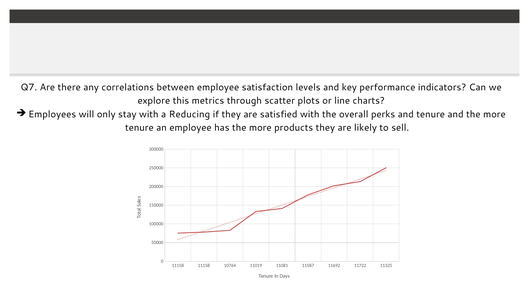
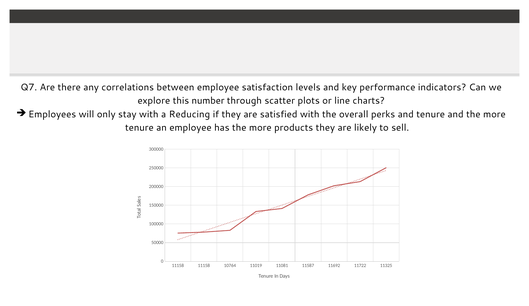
metrics: metrics -> number
